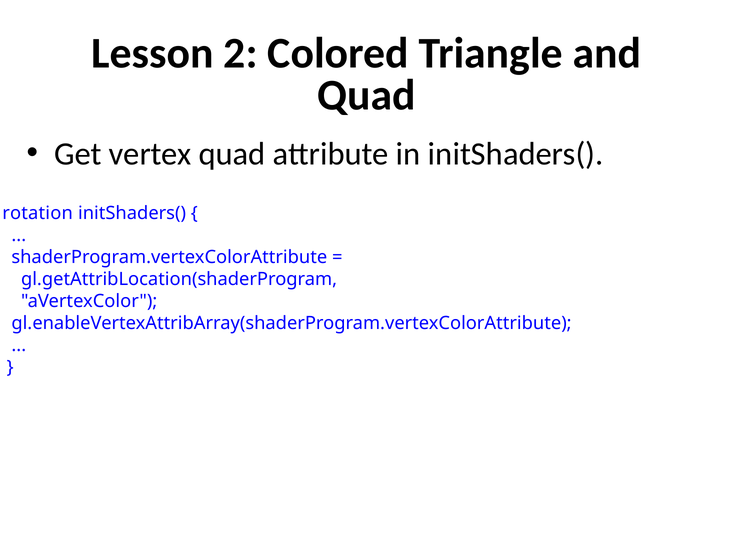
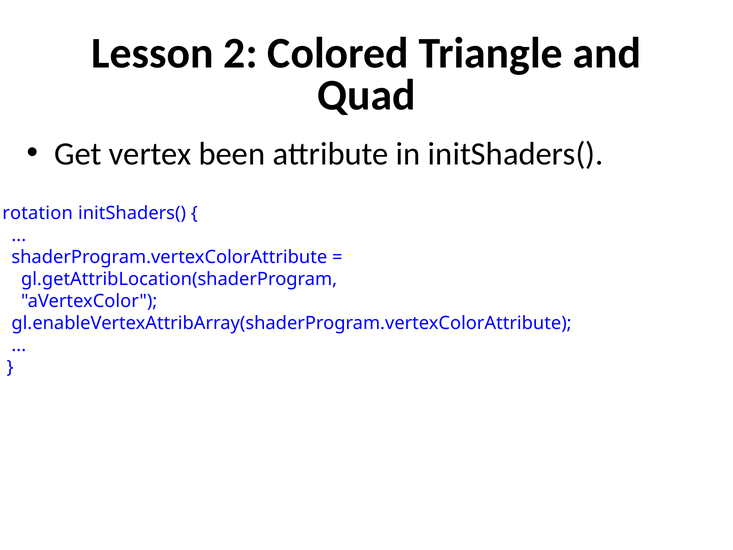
vertex quad: quad -> been
